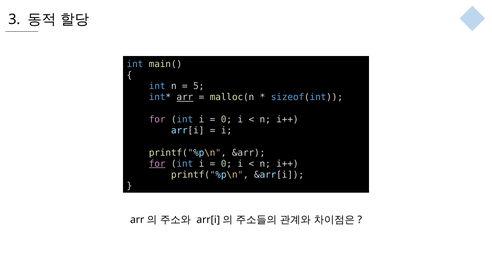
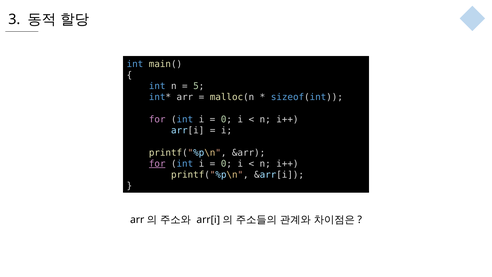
arr underline: present -> none
